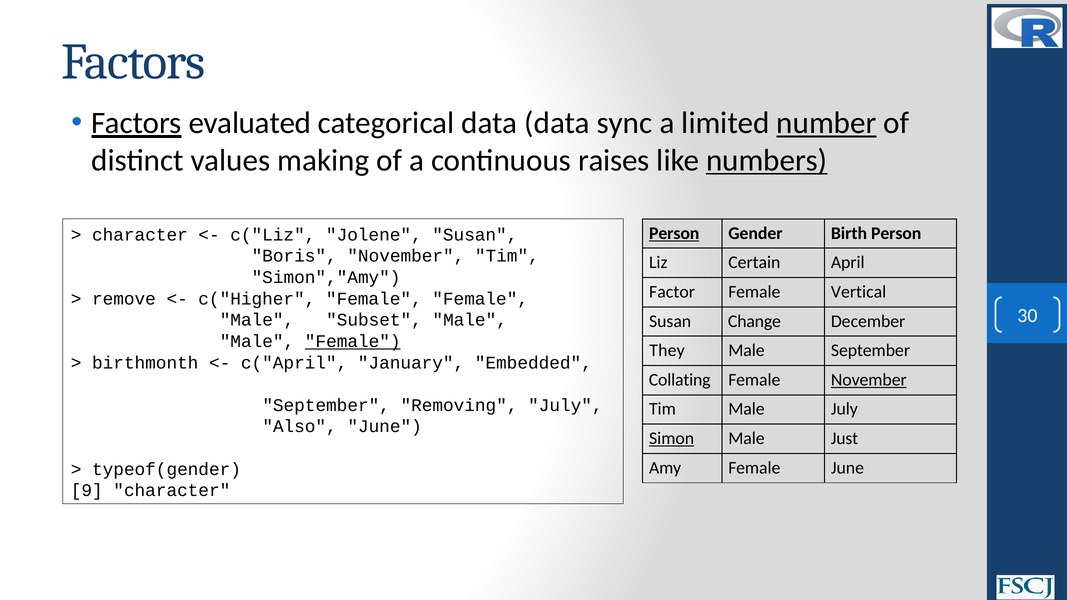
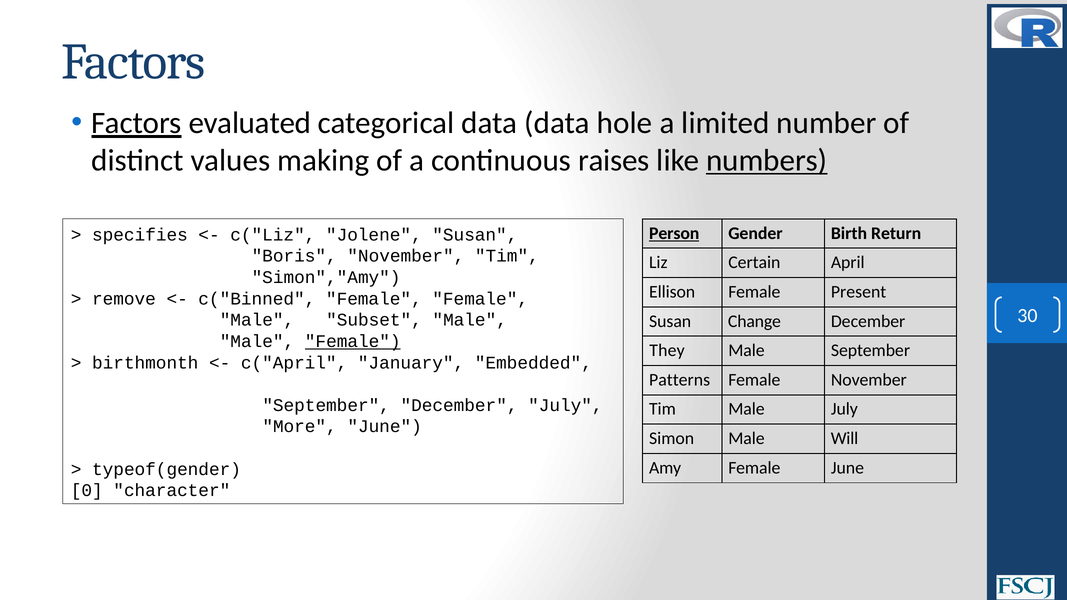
sync: sync -> hole
number underline: present -> none
Birth Person: Person -> Return
character at (140, 235): character -> specifies
Factor: Factor -> Ellison
Vertical: Vertical -> Present
c("Higher: c("Higher -> c("Binned
Collating: Collating -> Patterns
November at (869, 380) underline: present -> none
September Removing: Removing -> December
Also: Also -> More
Simon underline: present -> none
Just: Just -> Will
9: 9 -> 0
